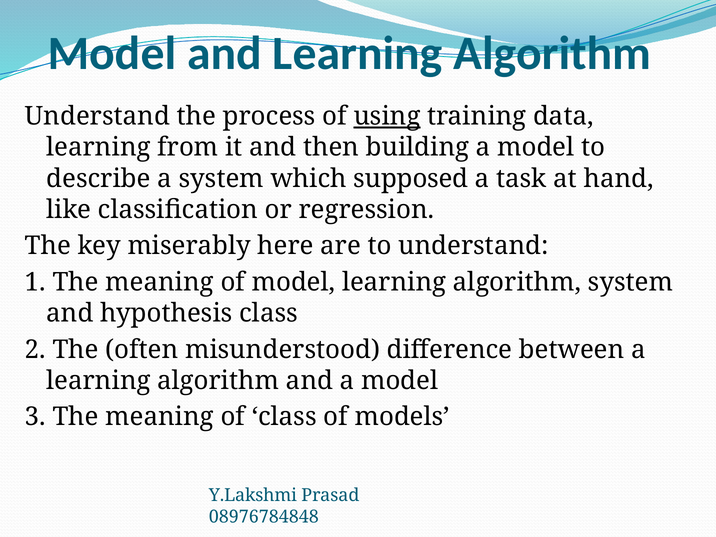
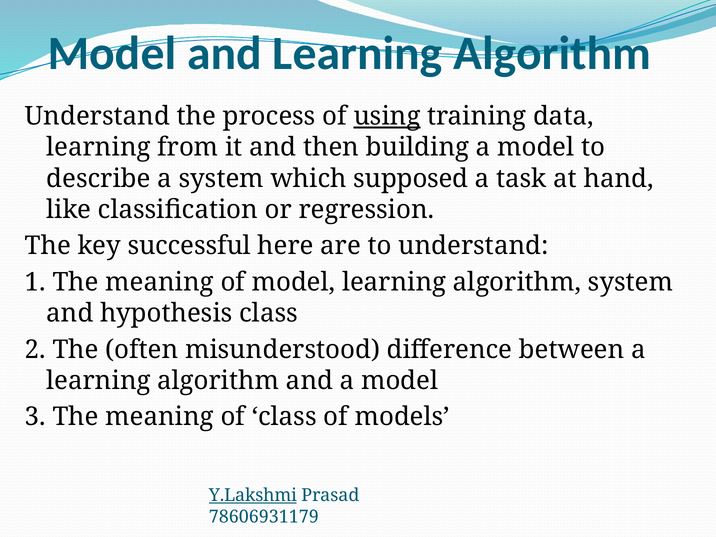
miserably: miserably -> successful
Y.Lakshmi underline: none -> present
08976784848: 08976784848 -> 78606931179
